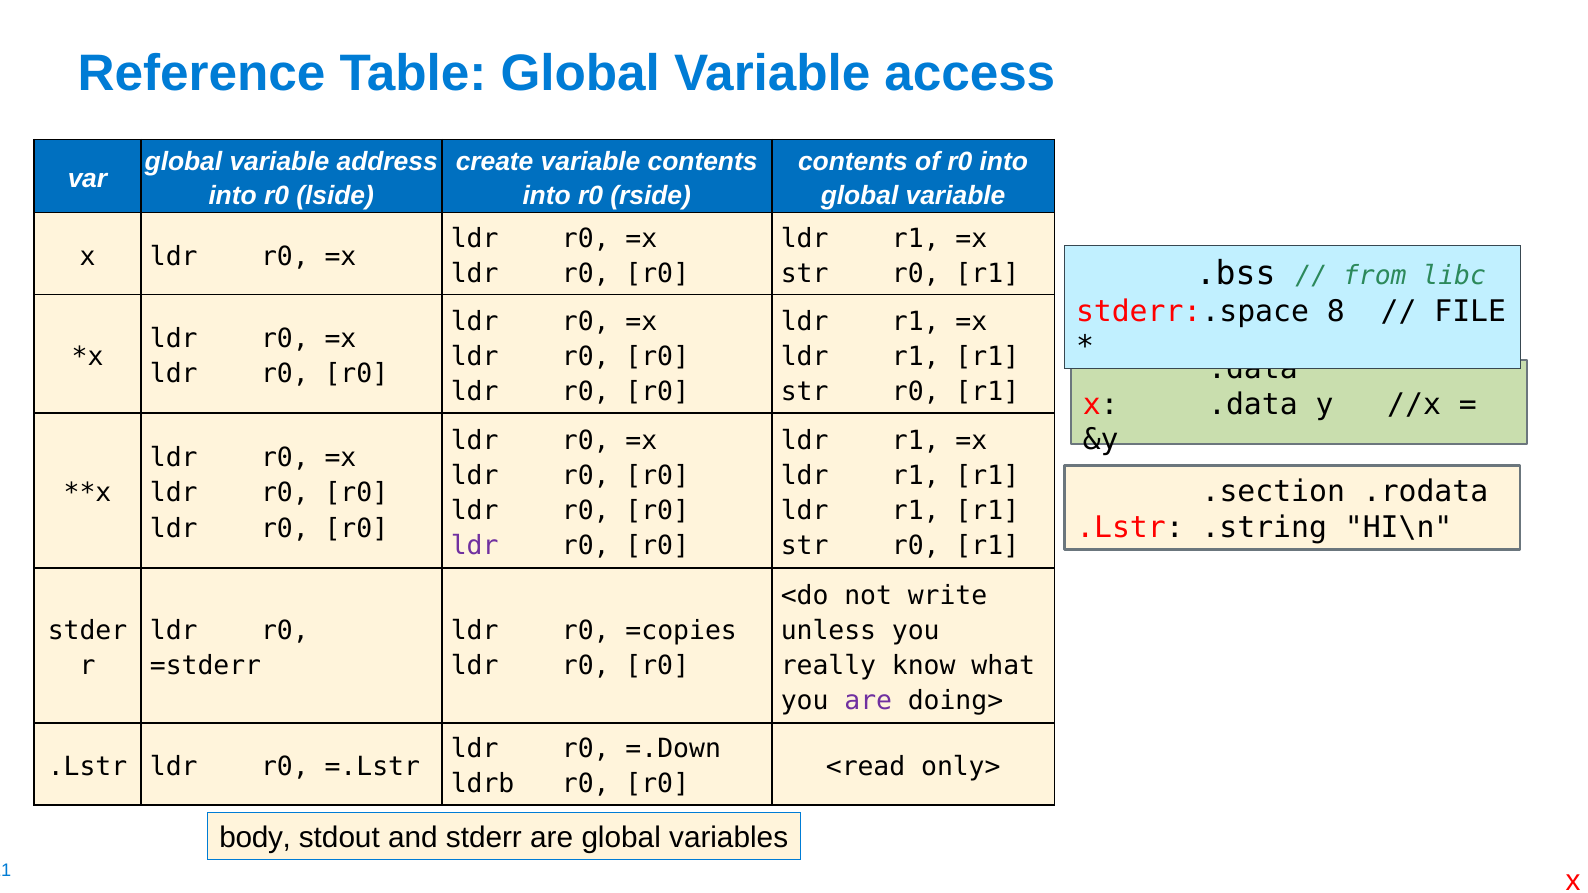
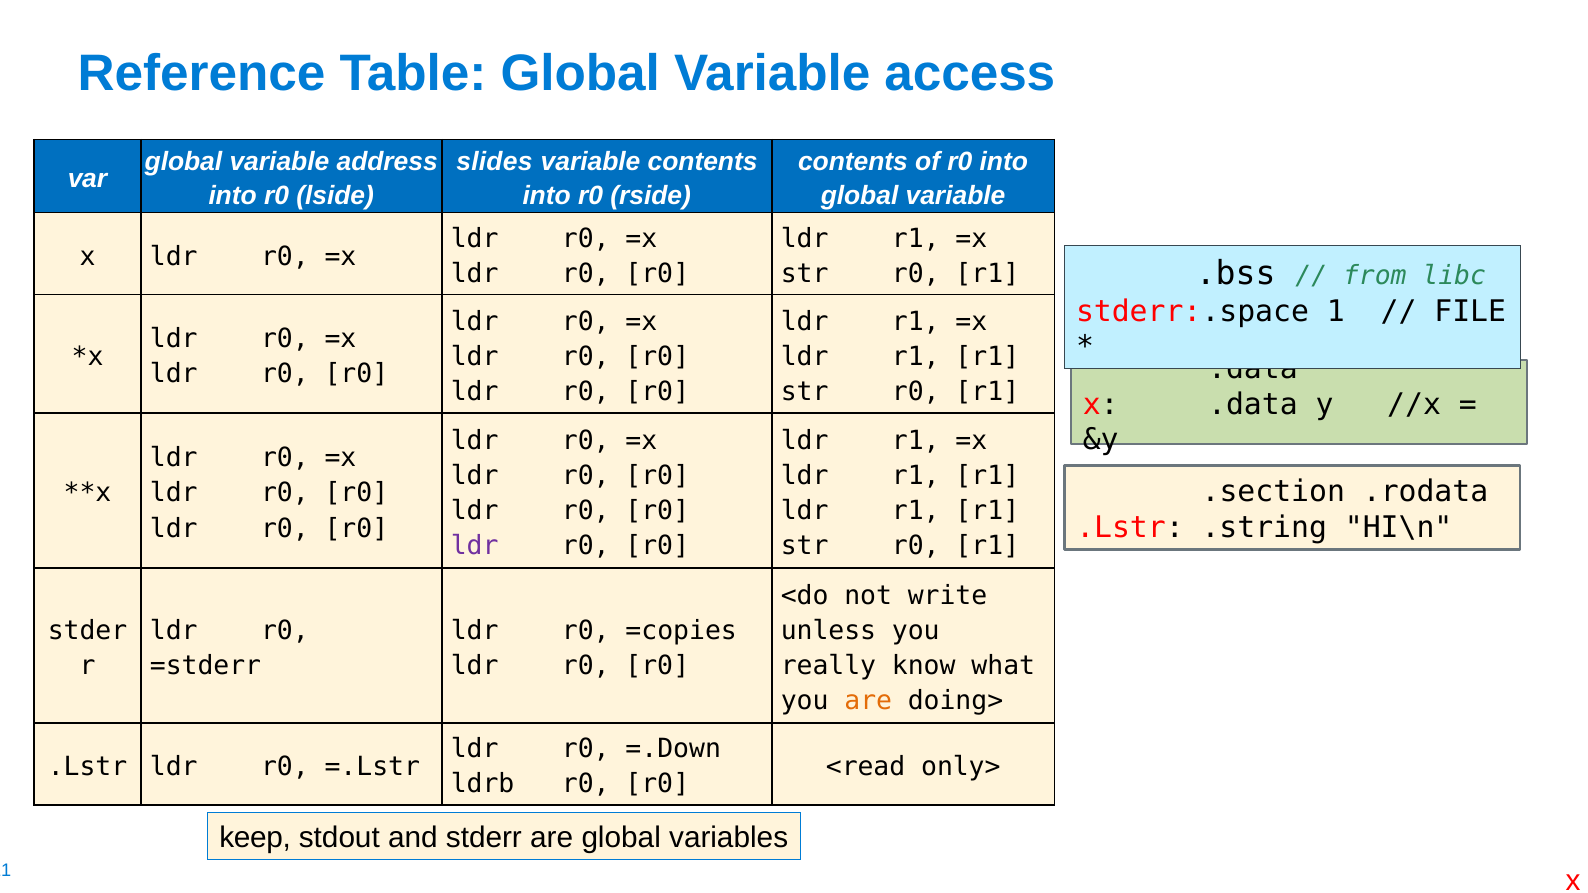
create: create -> slides
8: 8 -> 1
are at (868, 701) colour: purple -> orange
body: body -> keep
